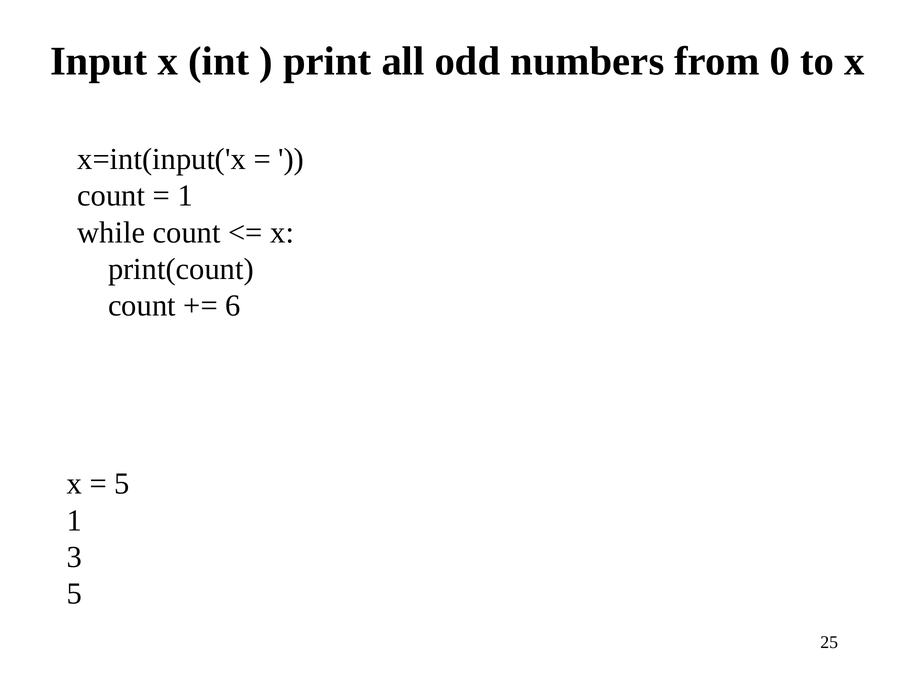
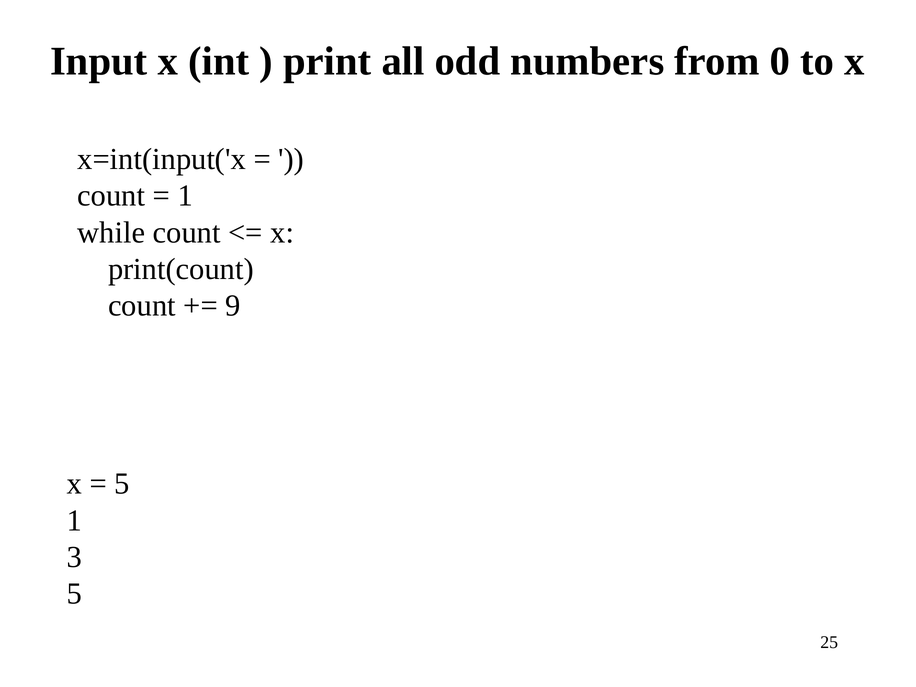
6: 6 -> 9
